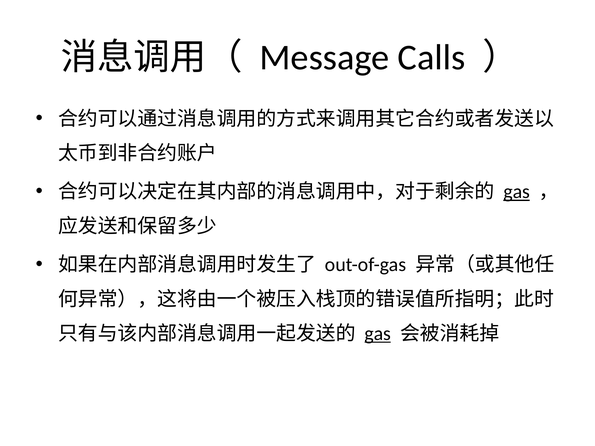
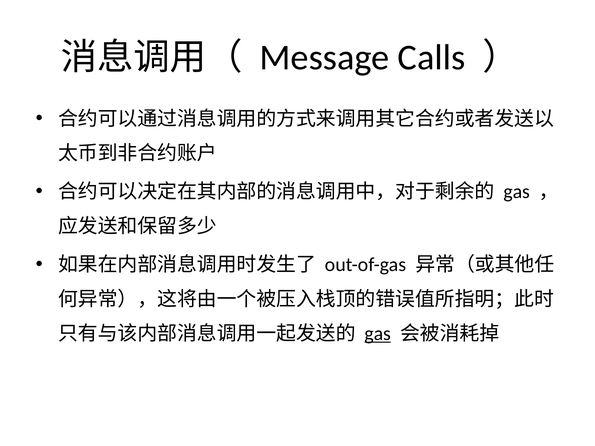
gas at (517, 192) underline: present -> none
